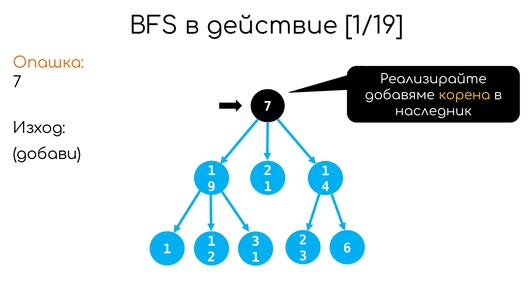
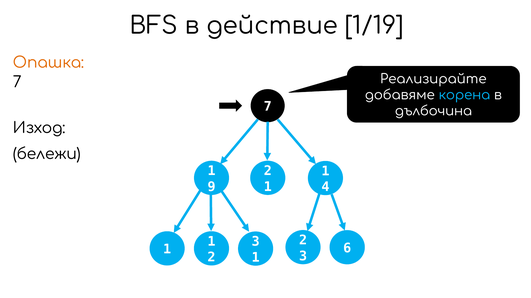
корена colour: yellow -> light blue
наследник: наследник -> дълбочина
добави: добави -> бележи
